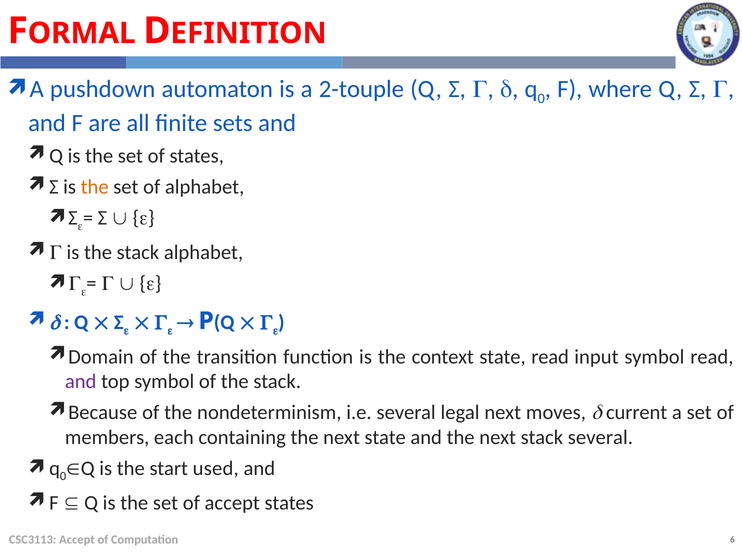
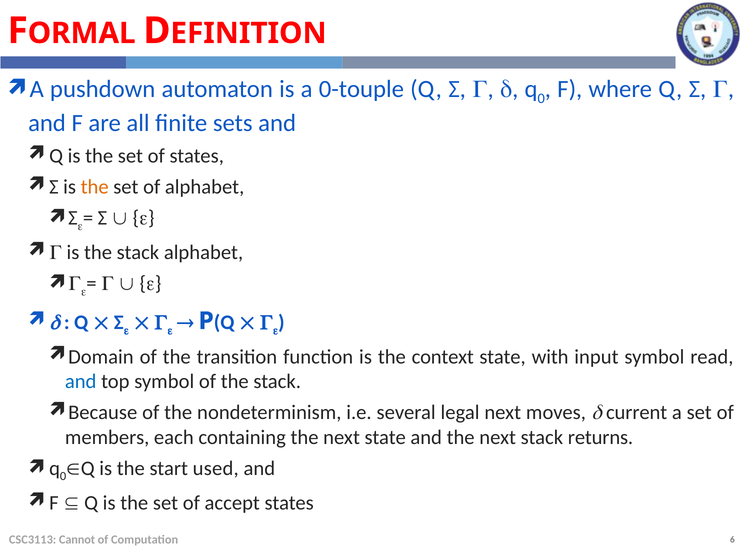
2-touple: 2-touple -> 0-touple
state read: read -> with
and at (81, 381) colour: purple -> blue
stack several: several -> returns
CSC3113 Accept: Accept -> Cannot
